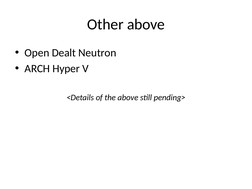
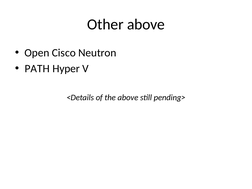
Dealt: Dealt -> Cisco
ARCH: ARCH -> PATH
